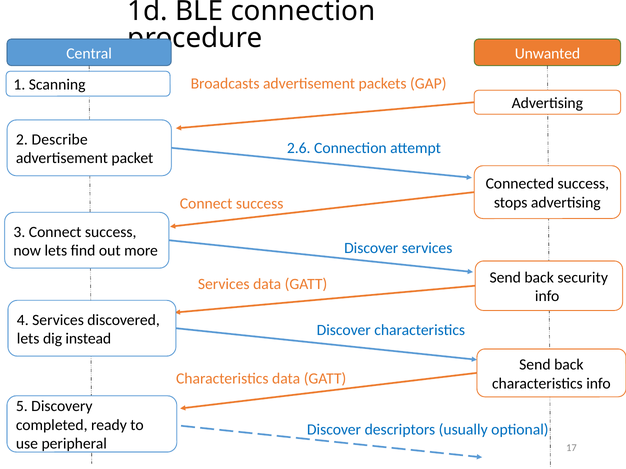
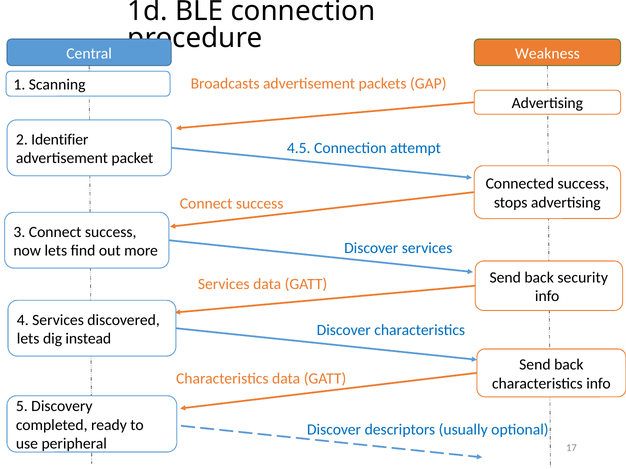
Unwanted: Unwanted -> Weakness
Describe: Describe -> Identifier
2.6: 2.6 -> 4.5
